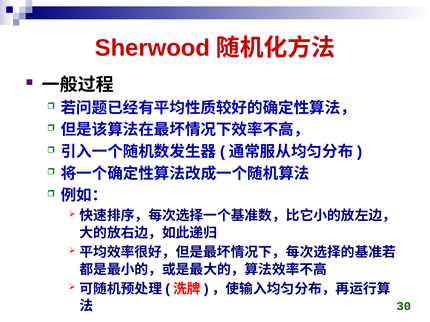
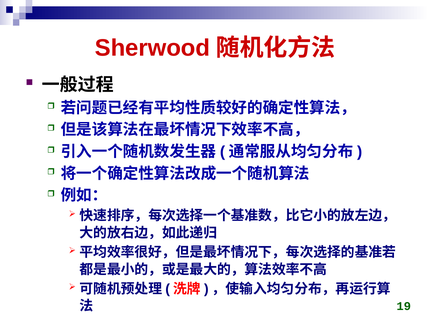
30: 30 -> 19
